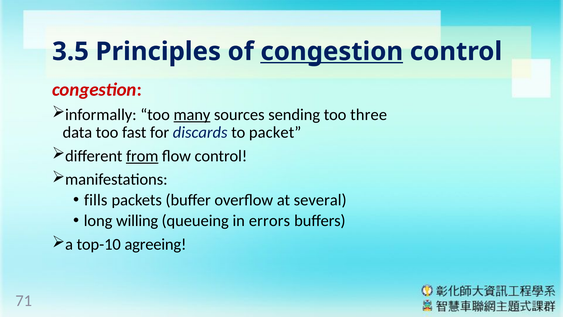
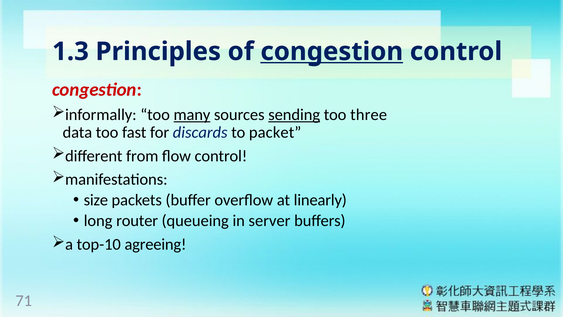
3.5: 3.5 -> 1.3
sending underline: none -> present
from underline: present -> none
fills: fills -> size
several: several -> linearly
willing: willing -> router
errors: errors -> server
